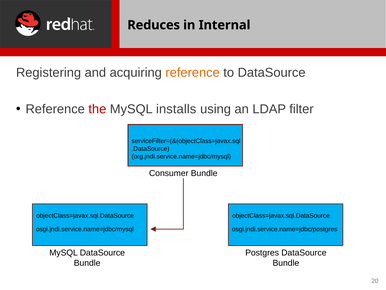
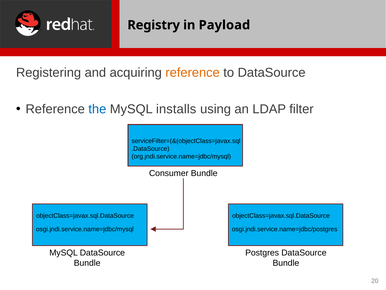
Reduces: Reduces -> Registry
Internal: Internal -> Payload
the colour: red -> blue
